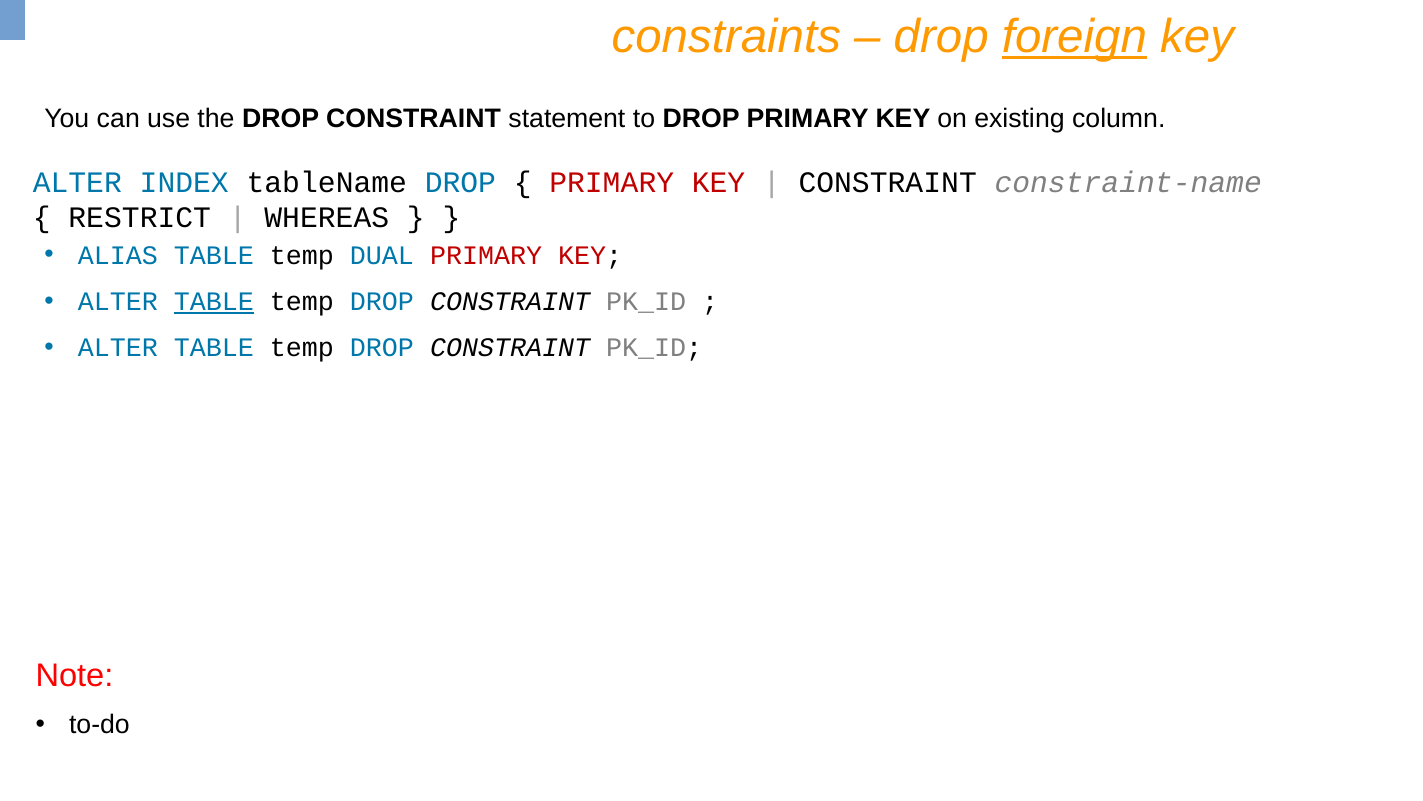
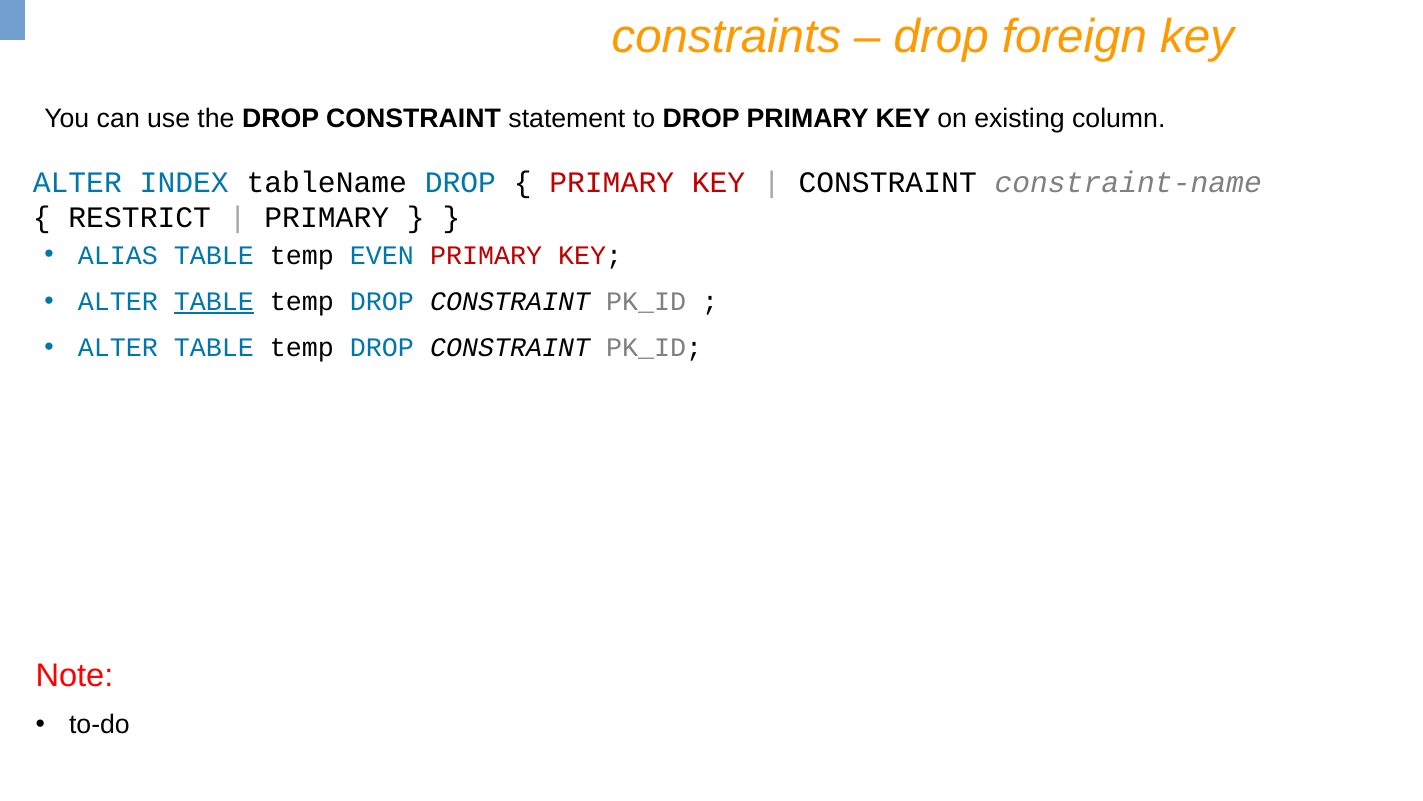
foreign underline: present -> none
WHEREAS at (327, 218): WHEREAS -> PRIMARY
DUAL: DUAL -> EVEN
